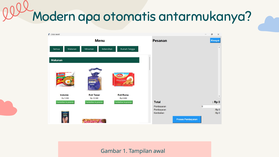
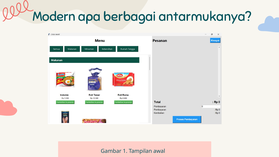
otomatis: otomatis -> berbagai
